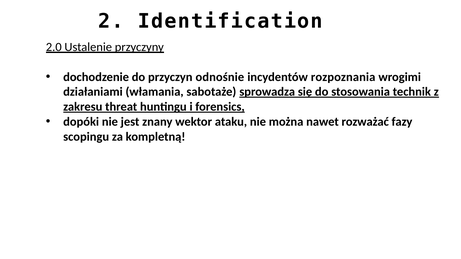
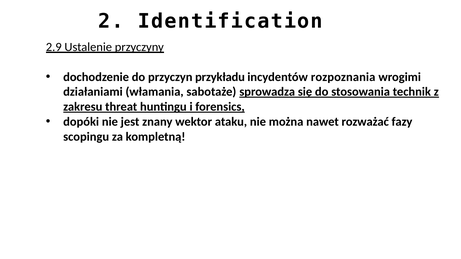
2.0: 2.0 -> 2.9
odnośnie: odnośnie -> przykładu
